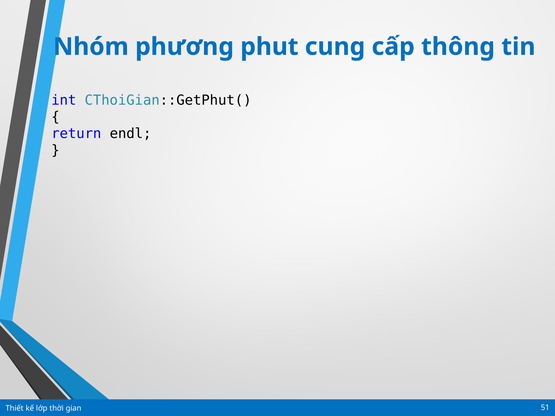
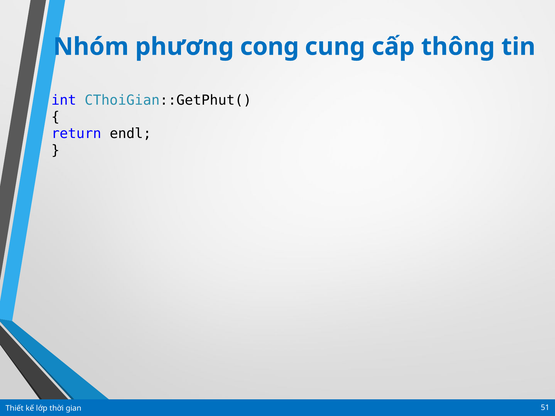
phut: phut -> cong
